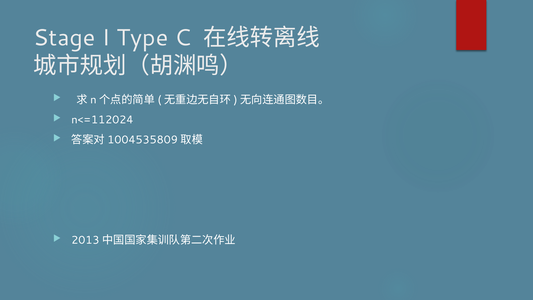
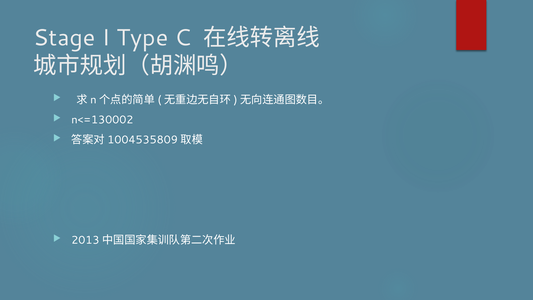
n<=112024: n<=112024 -> n<=130002
